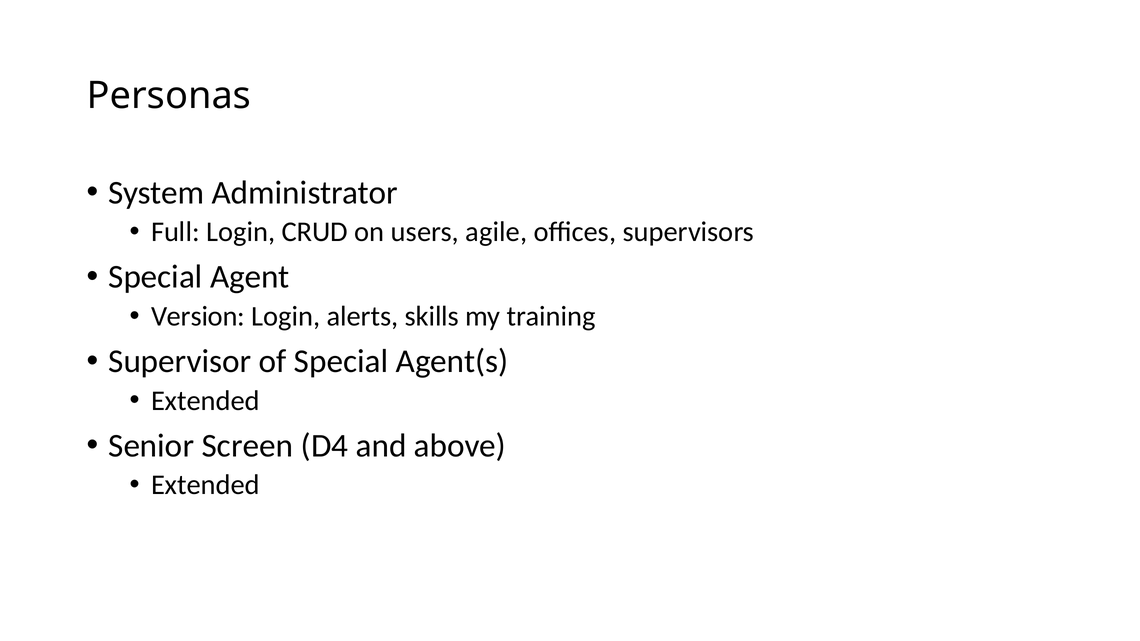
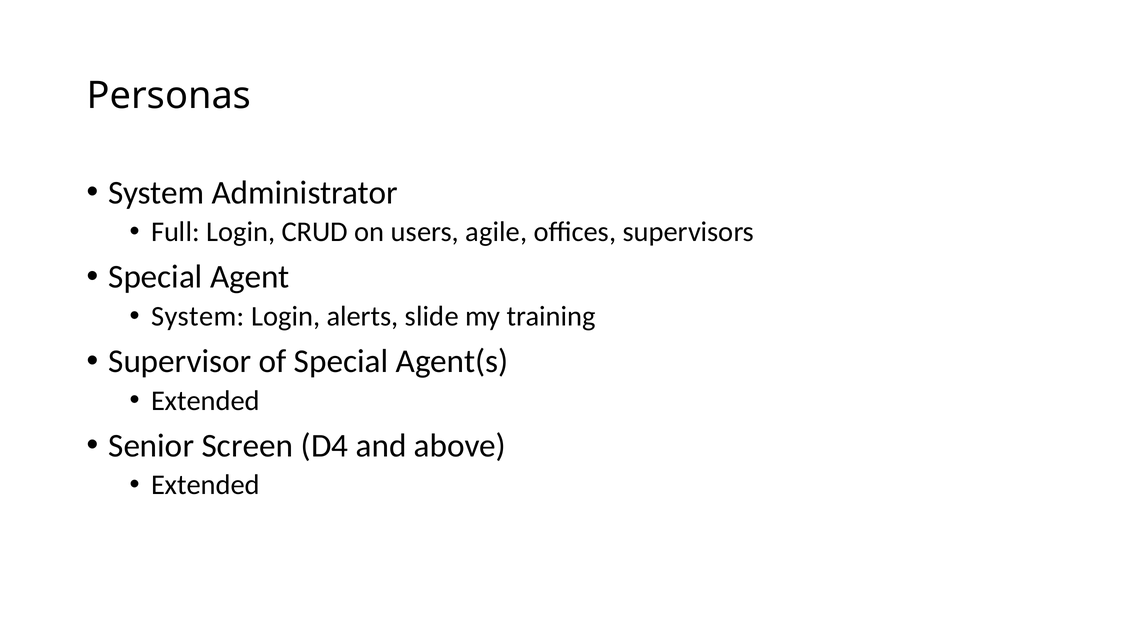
Version at (198, 316): Version -> System
skills: skills -> slide
